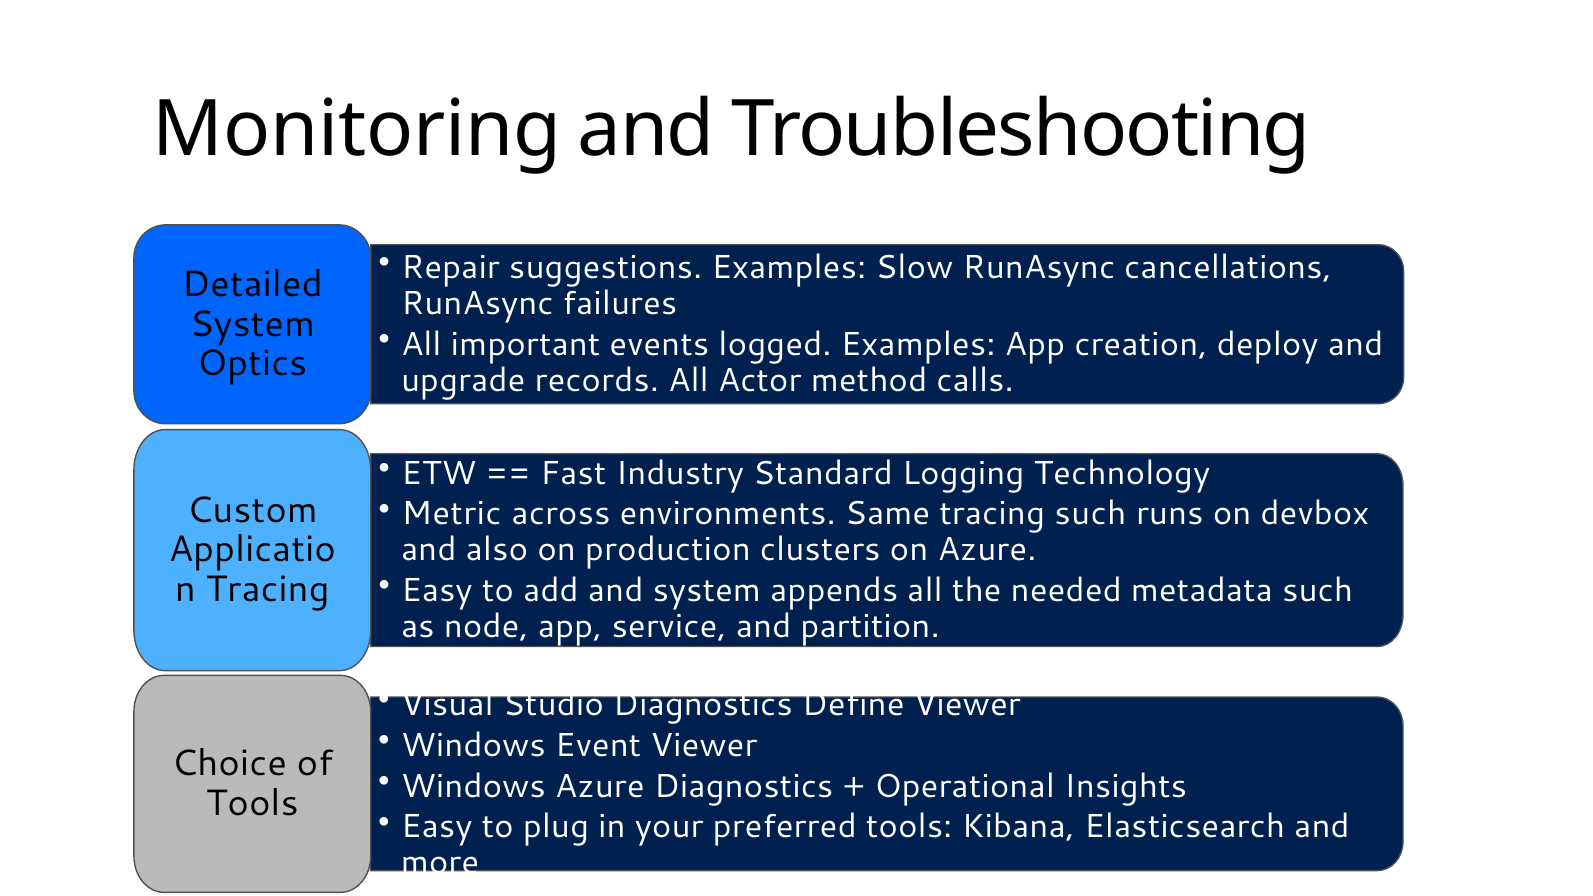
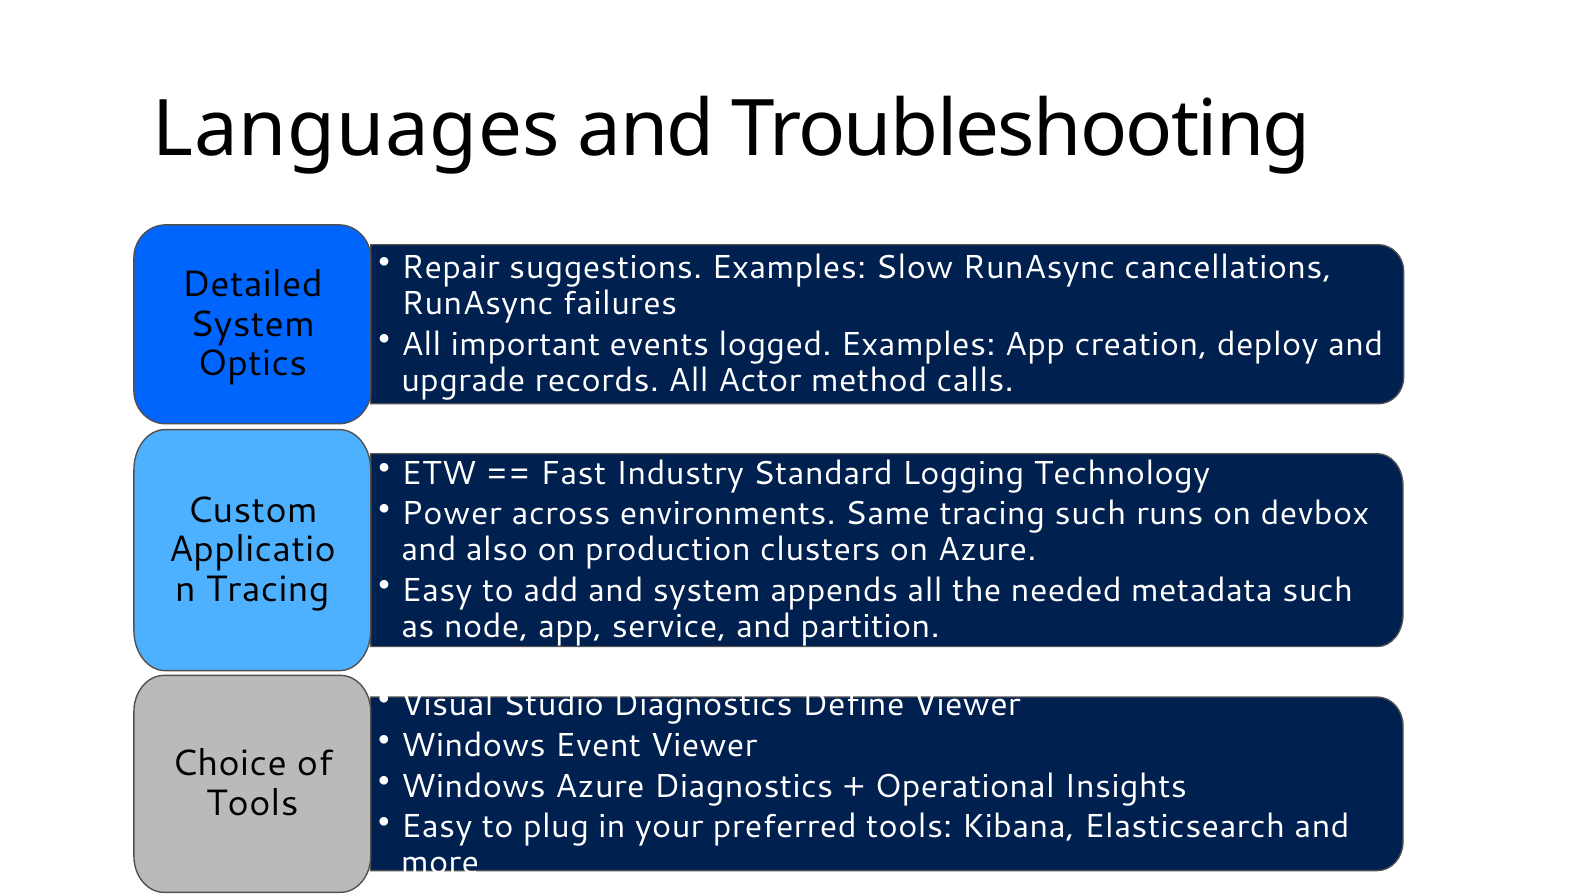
Monitoring: Monitoring -> Languages
Metric: Metric -> Power
